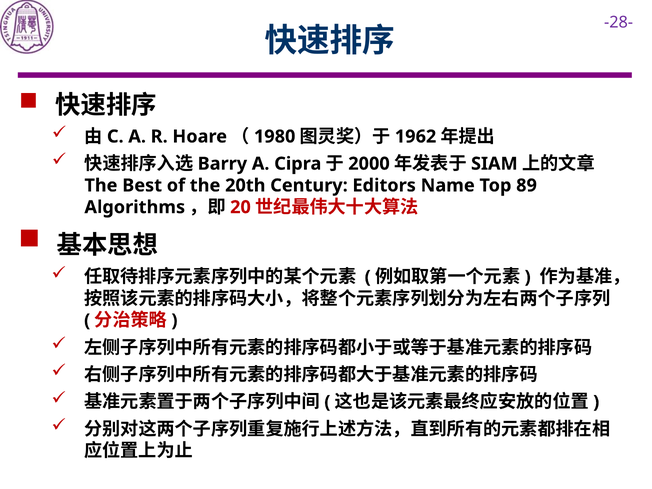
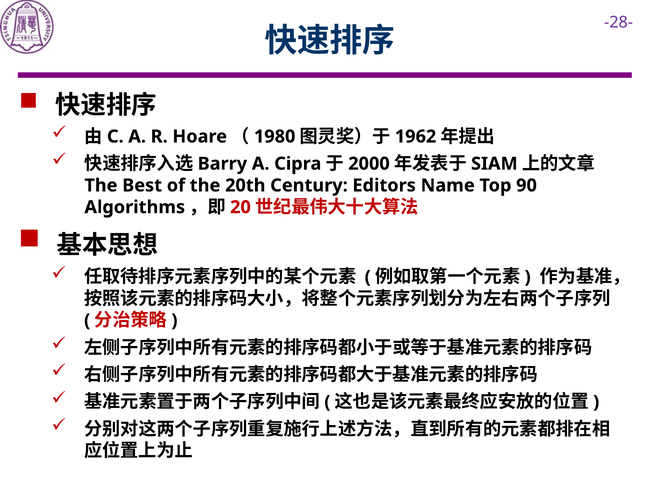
89: 89 -> 90
